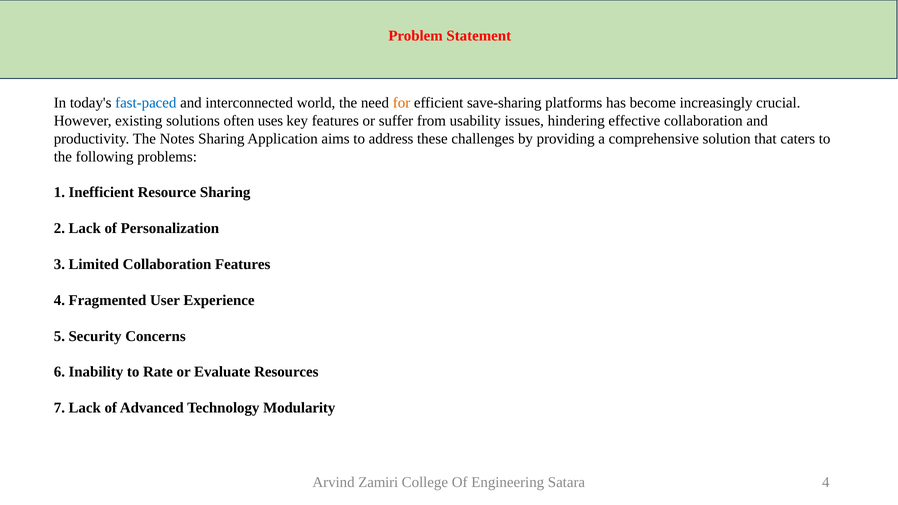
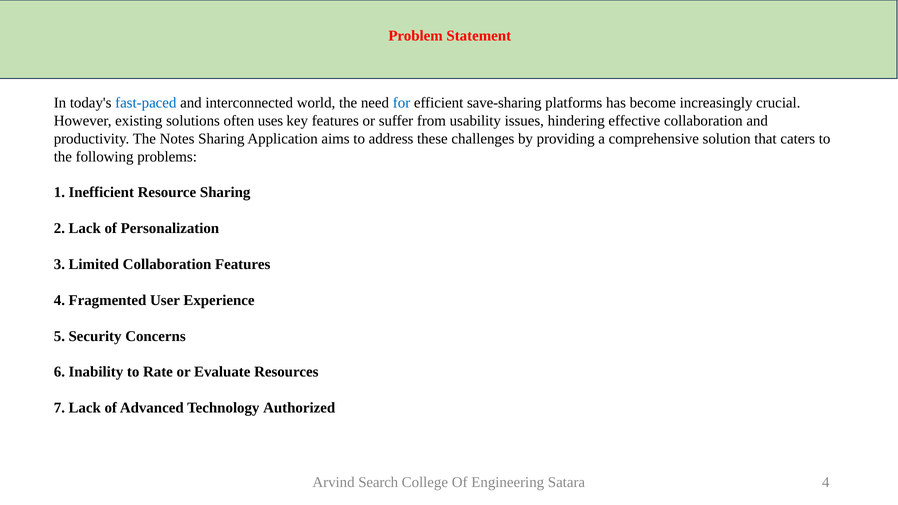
for colour: orange -> blue
Modularity: Modularity -> Authorized
Zamiri: Zamiri -> Search
